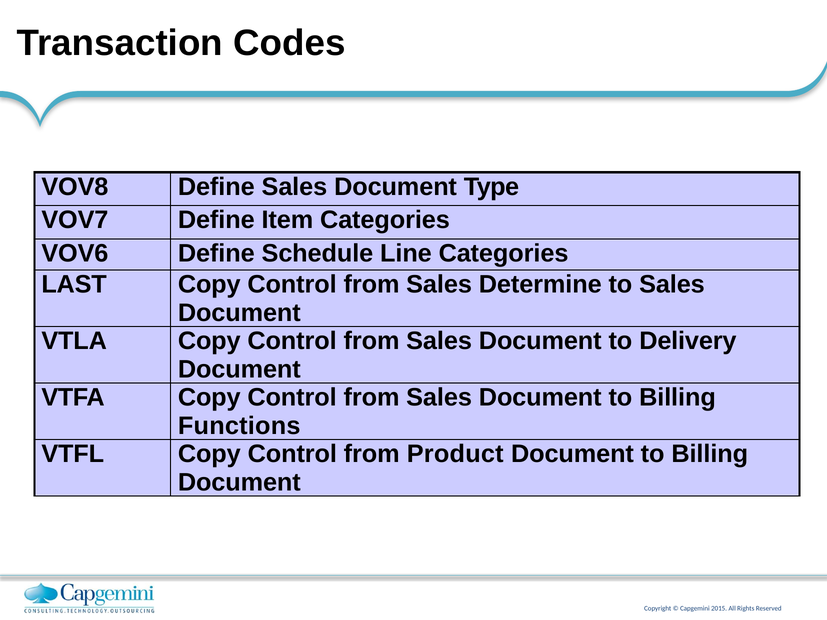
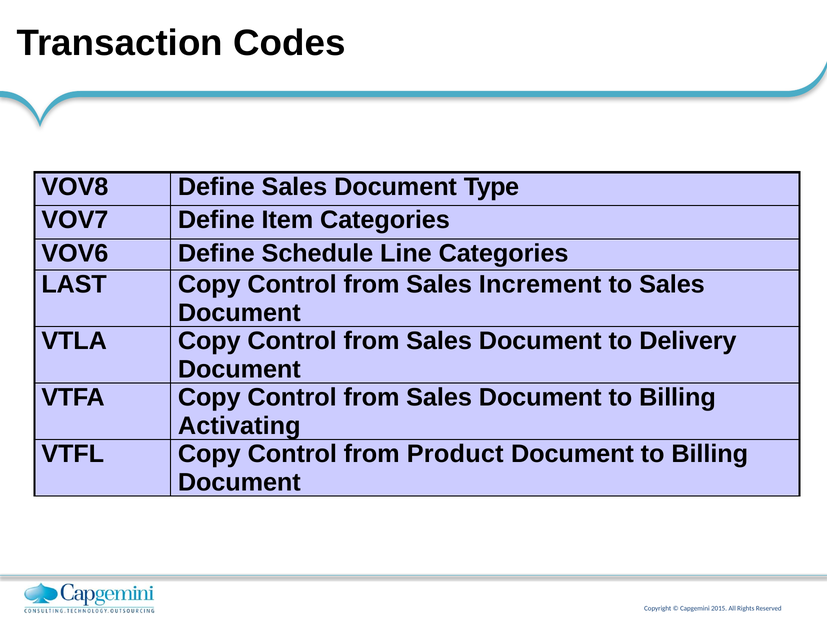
Determine: Determine -> Increment
Functions: Functions -> Activating
